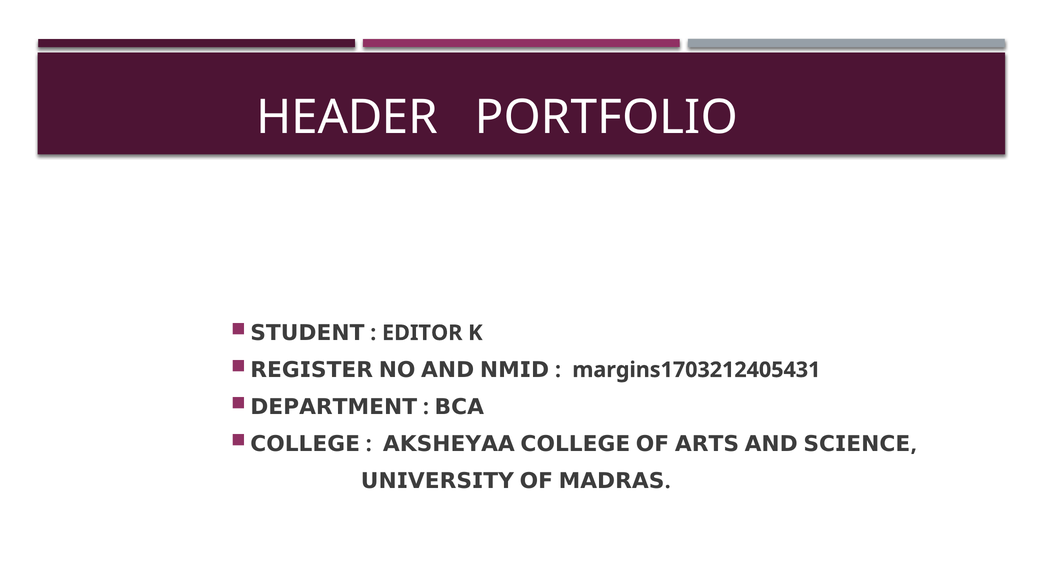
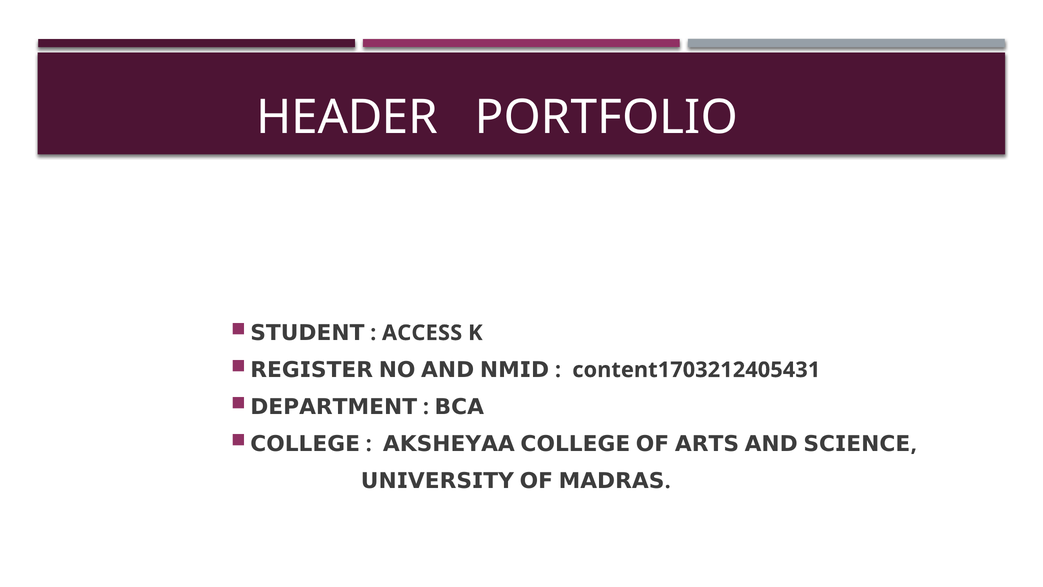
EDITOR: EDITOR -> ACCESS
margins1703212405431: margins1703212405431 -> content1703212405431
